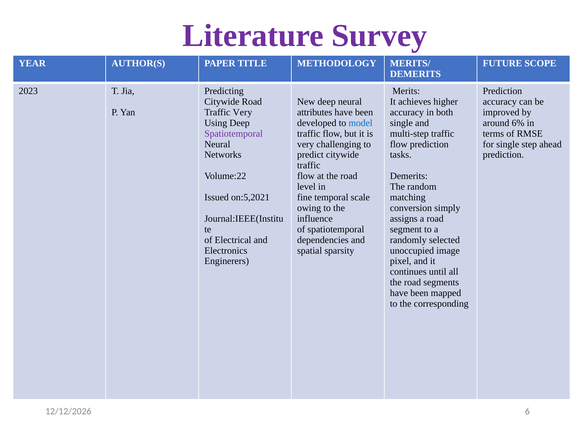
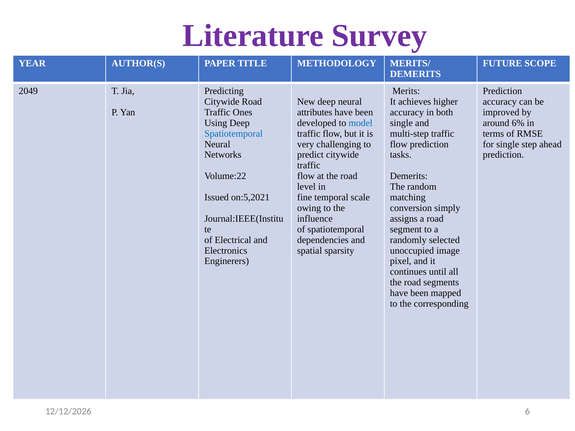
2023: 2023 -> 2049
Traffic Very: Very -> Ones
Spatiotemporal at (234, 134) colour: purple -> blue
